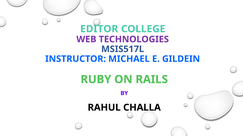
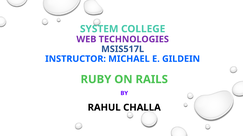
EDITOR: EDITOR -> SYSTEM
